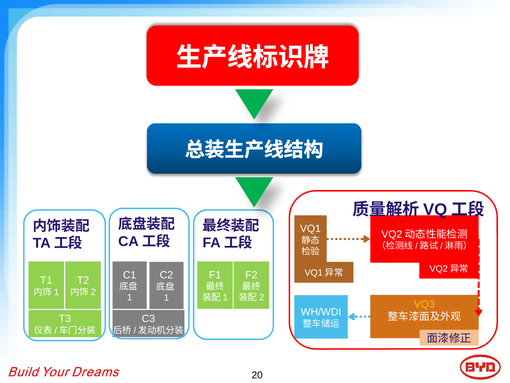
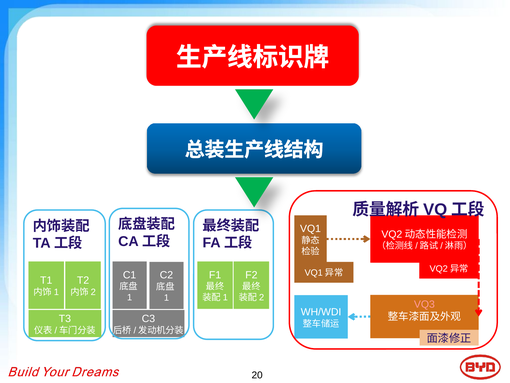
VQ3 colour: yellow -> pink
